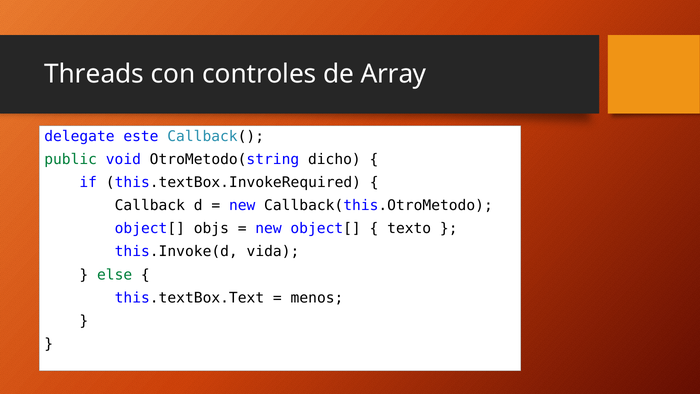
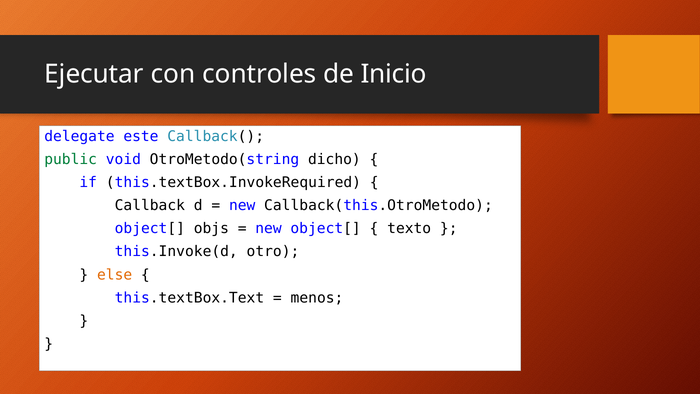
Threads: Threads -> Ejecutar
Array: Array -> Inicio
vida: vida -> otro
else colour: green -> orange
